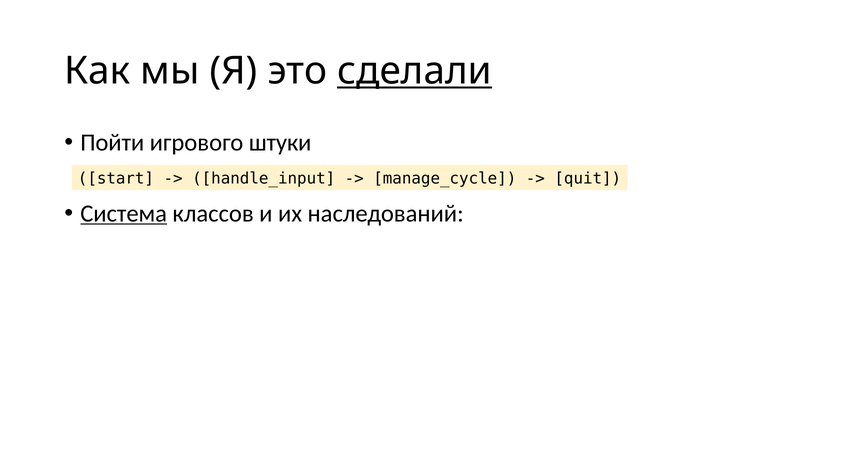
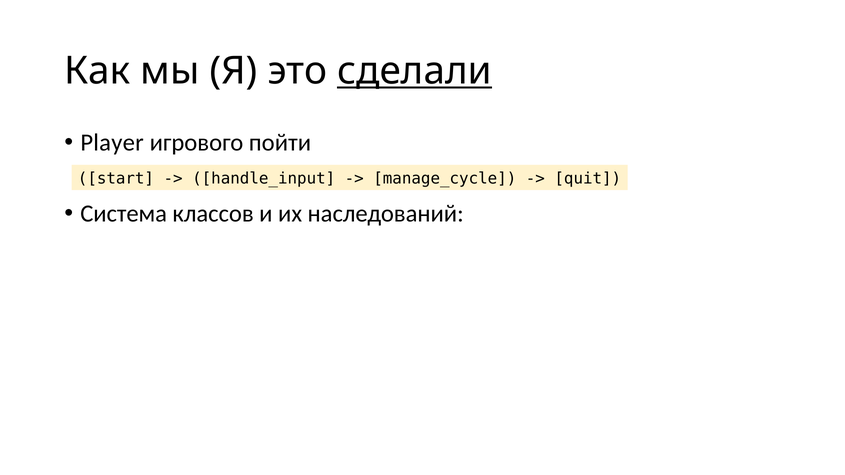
Пойти: Пойти -> Player
штуки: штуки -> пойти
Система underline: present -> none
